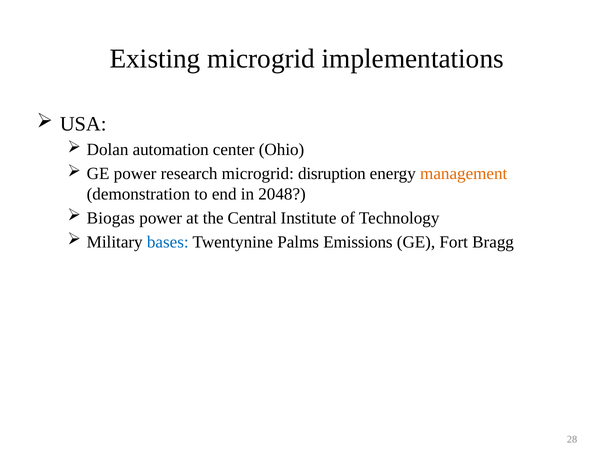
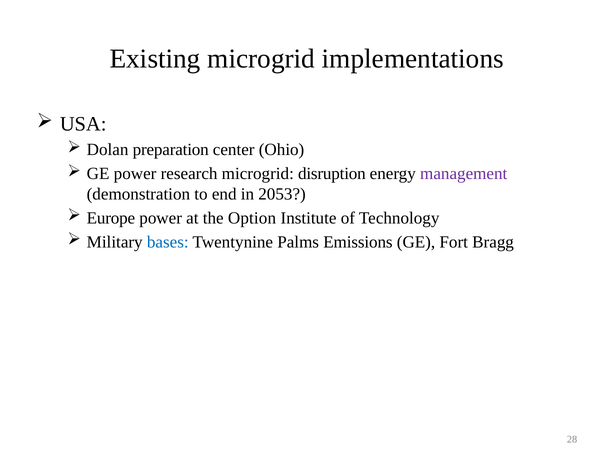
automation: automation -> preparation
management colour: orange -> purple
2048: 2048 -> 2053
Biogas: Biogas -> Europe
Central: Central -> Option
